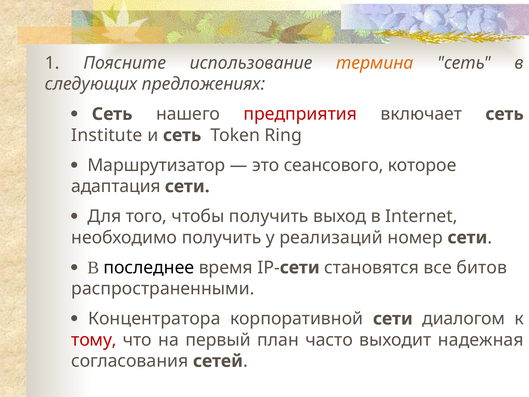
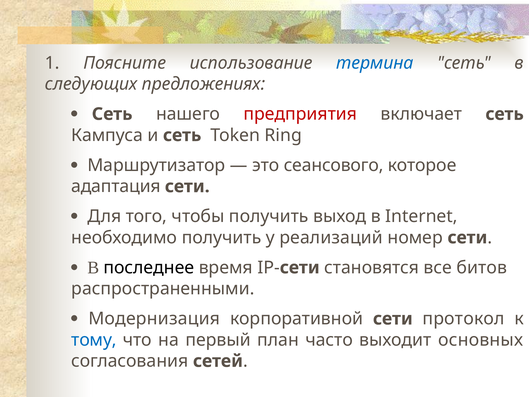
термина colour: orange -> blue
Institute: Institute -> Кампуса
Концентратора: Концентратора -> Модернизация
диалогом: диалогом -> протокол
тому colour: red -> blue
надежная: надежная -> основных
